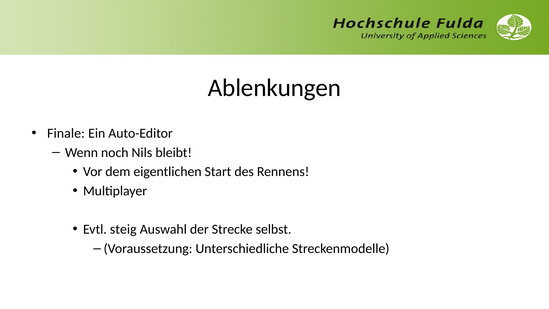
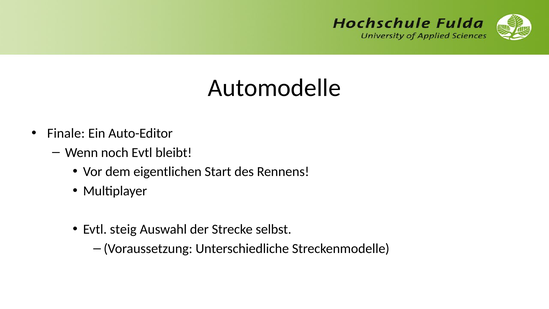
Ablenkungen: Ablenkungen -> Automodelle
noch Nils: Nils -> Evtl
